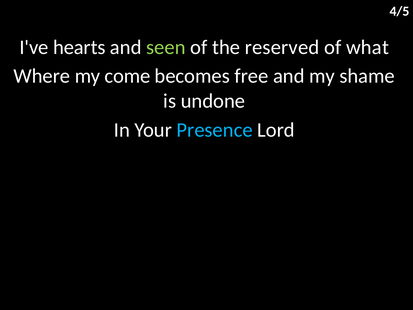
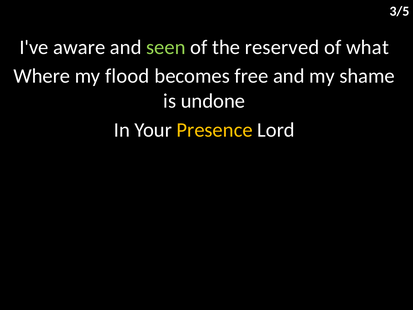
4/5: 4/5 -> 3/5
hearts: hearts -> aware
come: come -> flood
Presence colour: light blue -> yellow
